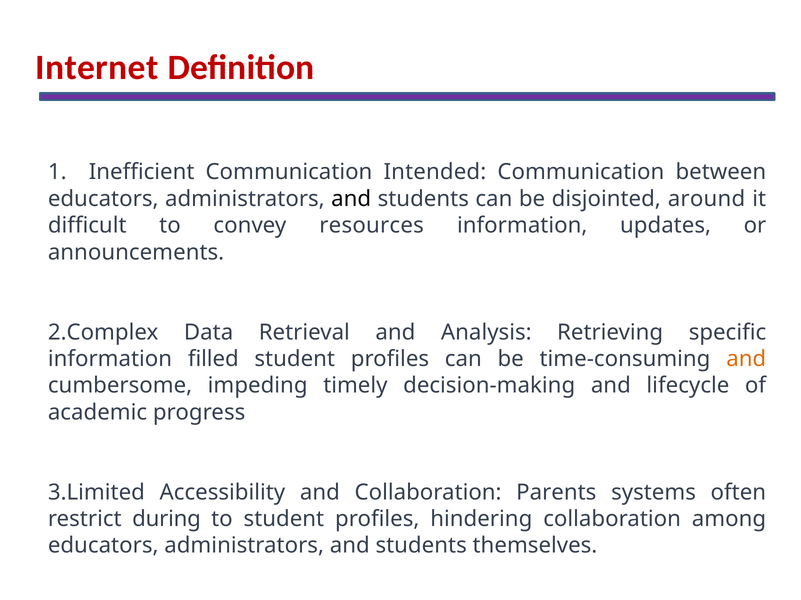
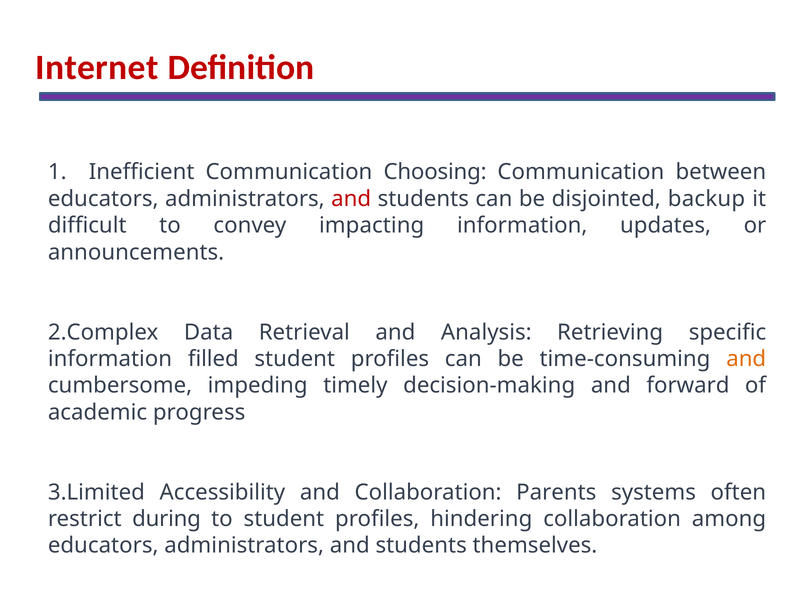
Intended: Intended -> Choosing
and at (351, 199) colour: black -> red
around: around -> backup
resources: resources -> impacting
lifecycle: lifecycle -> forward
